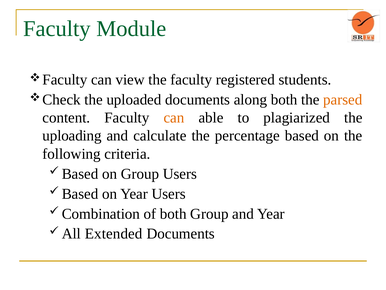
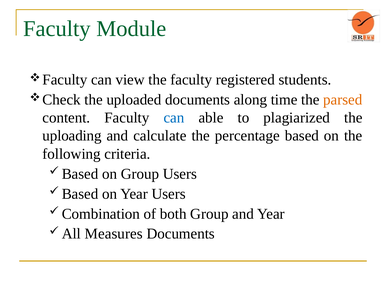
along both: both -> time
can at (174, 118) colour: orange -> blue
Extended: Extended -> Measures
